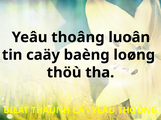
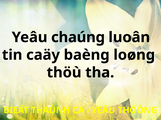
thoâng: thoâng -> chaúng
